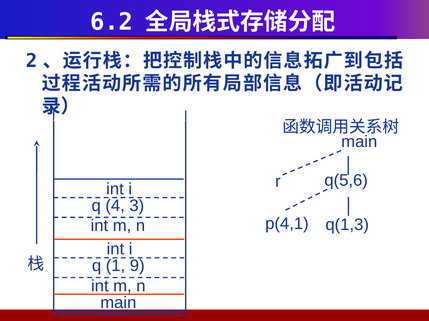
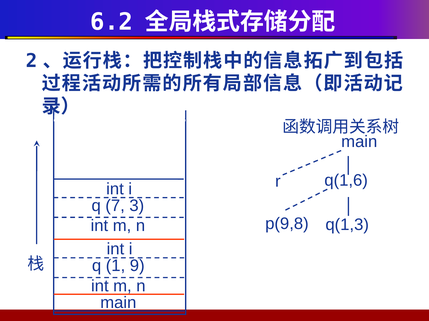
q(5,6: q(5,6 -> q(1,6
4: 4 -> 7
p(4,1: p(4,1 -> p(9,8
